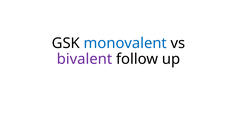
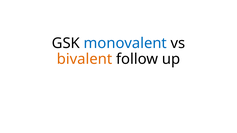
bivalent colour: purple -> orange
